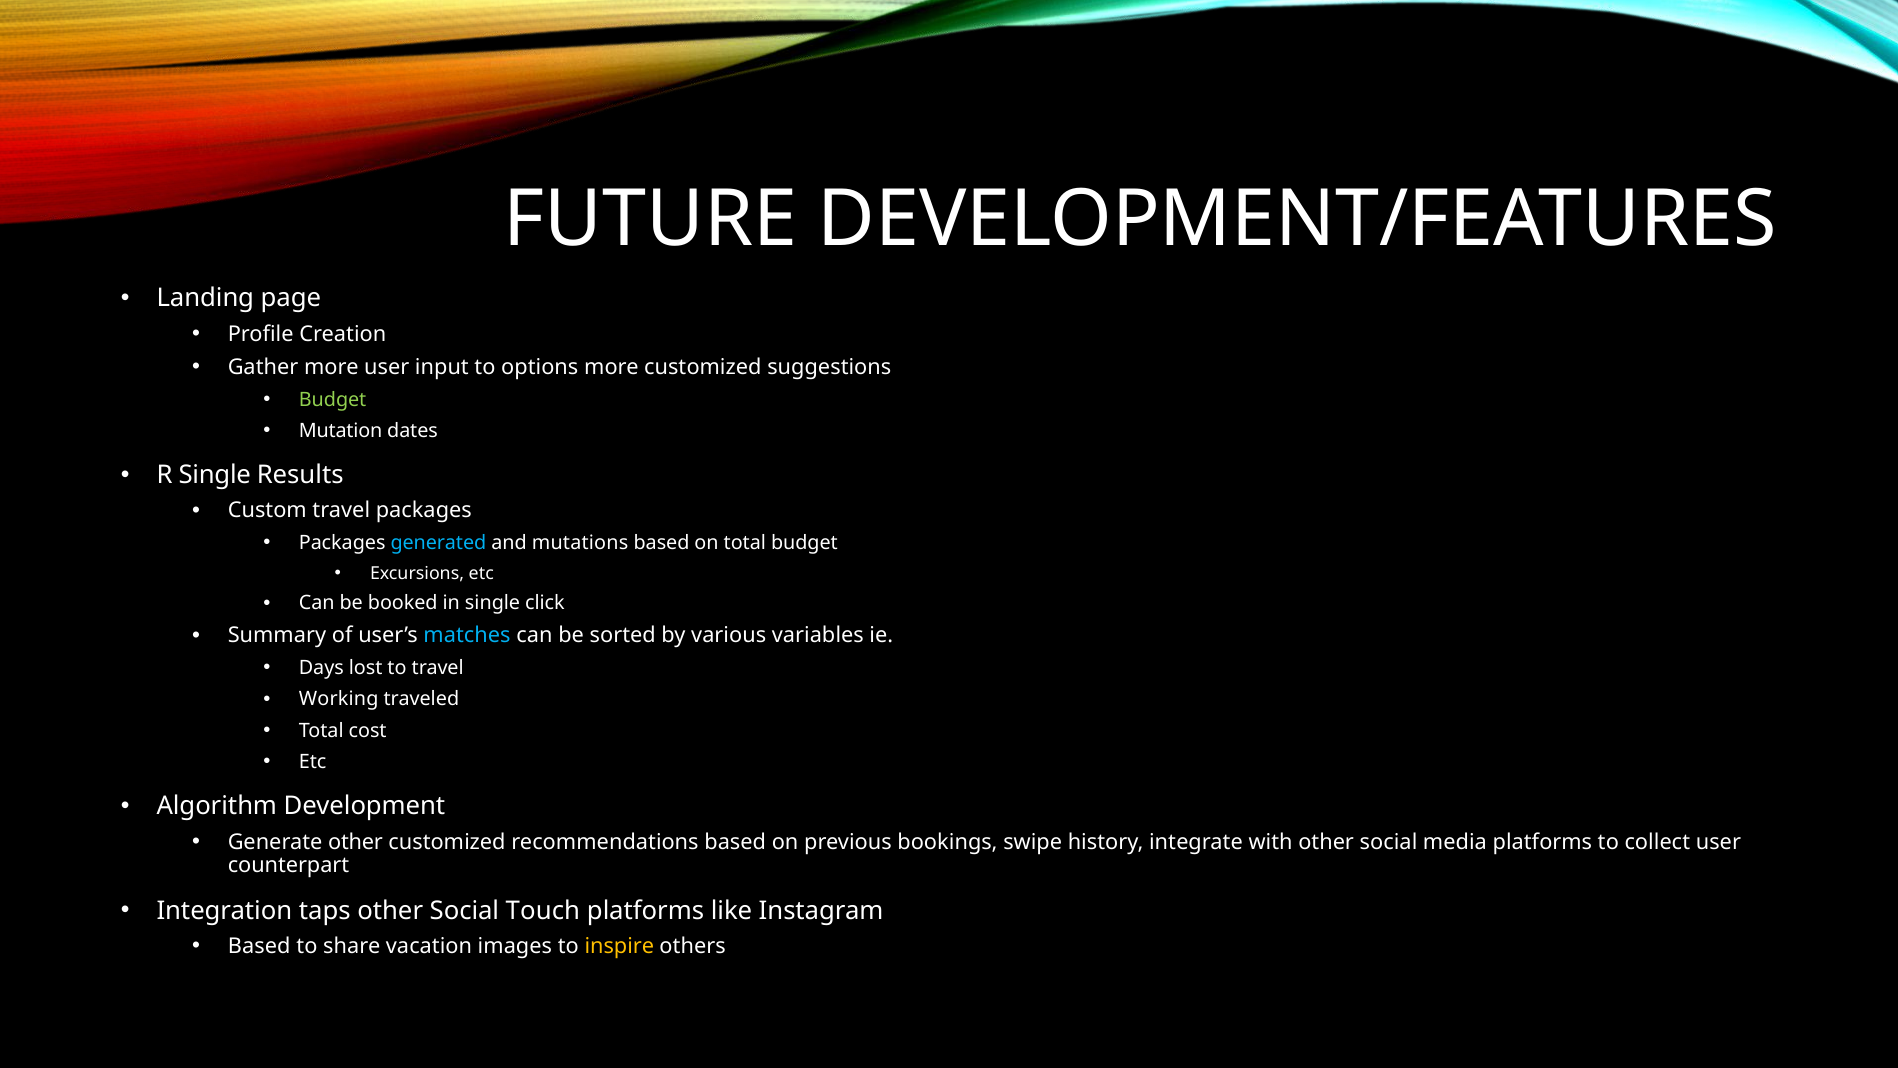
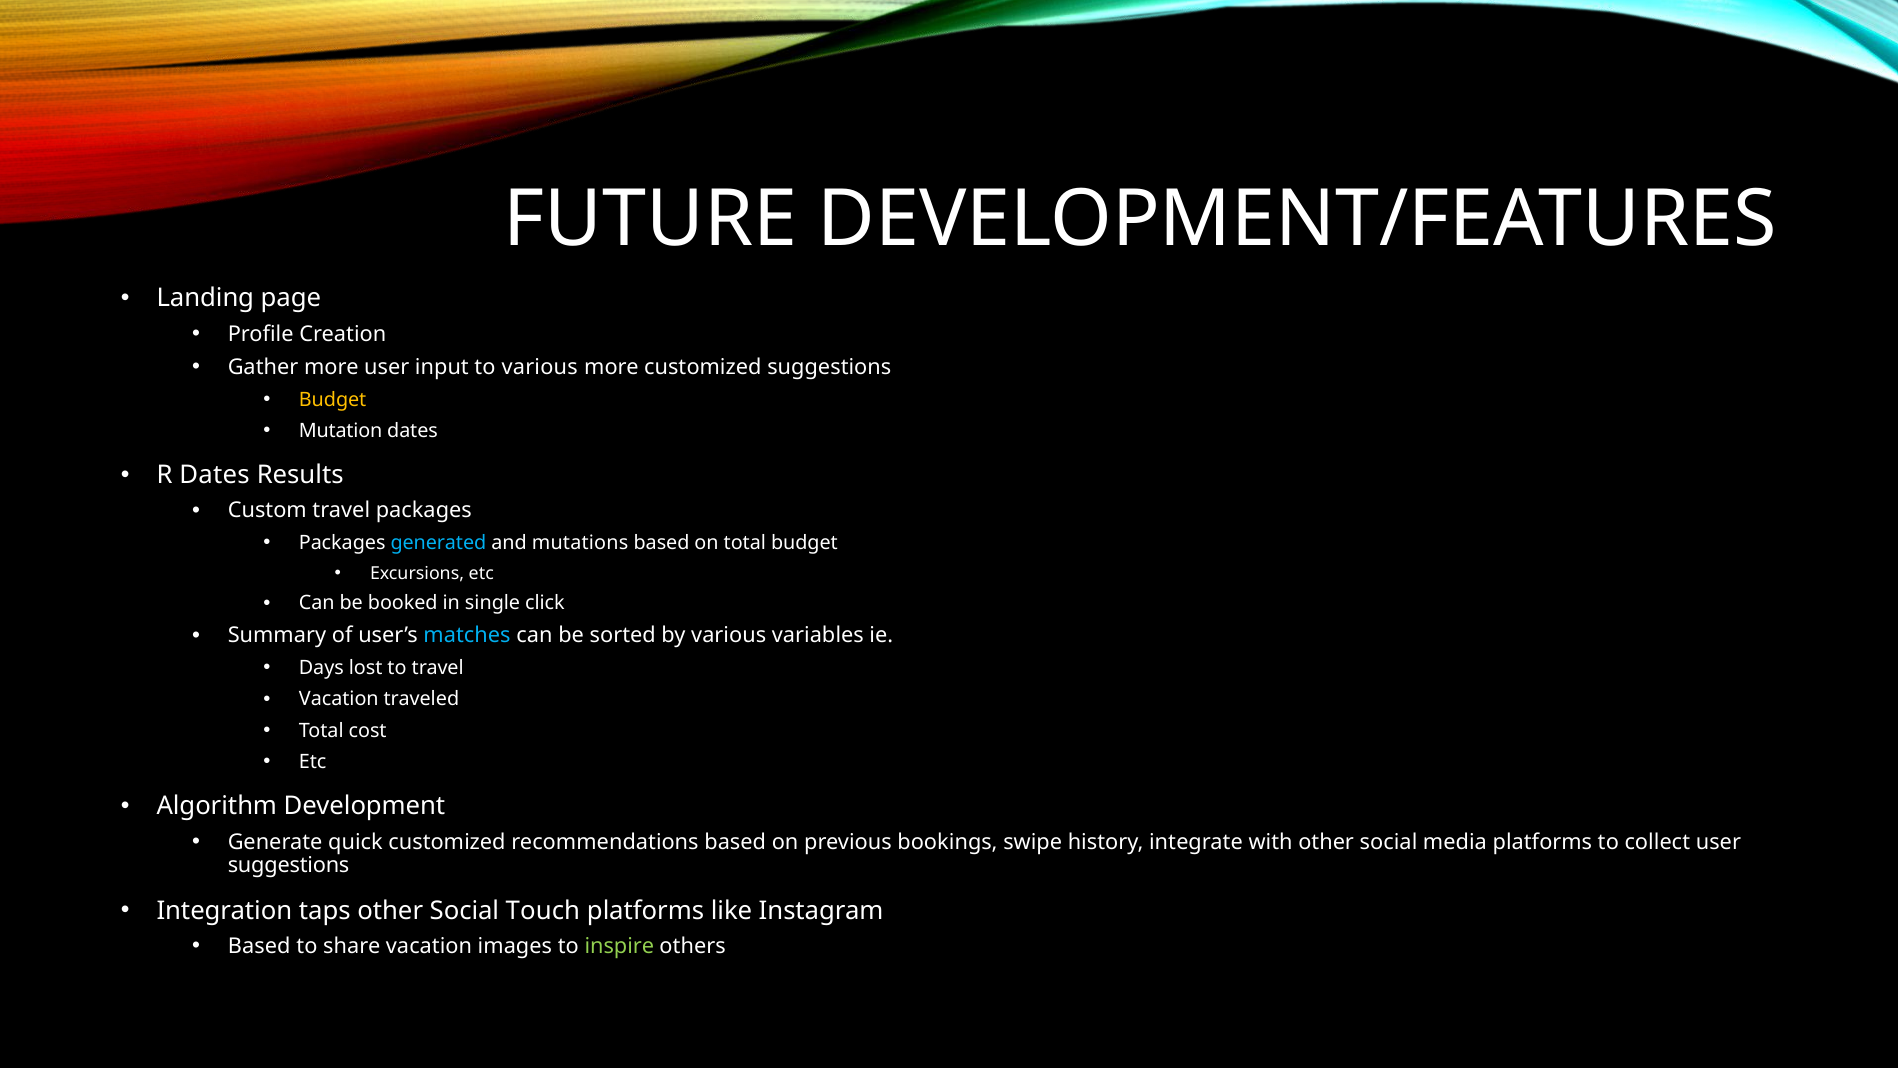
to options: options -> various
Budget at (333, 399) colour: light green -> yellow
R Single: Single -> Dates
Working at (339, 699): Working -> Vacation
Generate other: other -> quick
counterpart at (289, 865): counterpart -> suggestions
inspire colour: yellow -> light green
